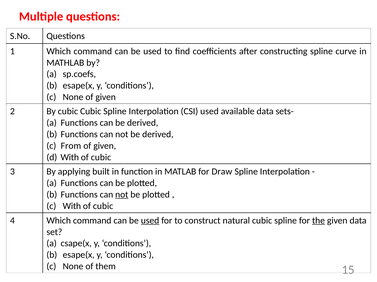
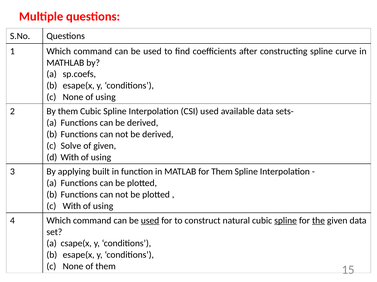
None of given: given -> using
By cubic: cubic -> them
From: From -> Solve
cubic at (101, 158): cubic -> using
for Draw: Draw -> Them
not at (122, 195) underline: present -> none
cubic at (103, 206): cubic -> using
spline at (286, 221) underline: none -> present
